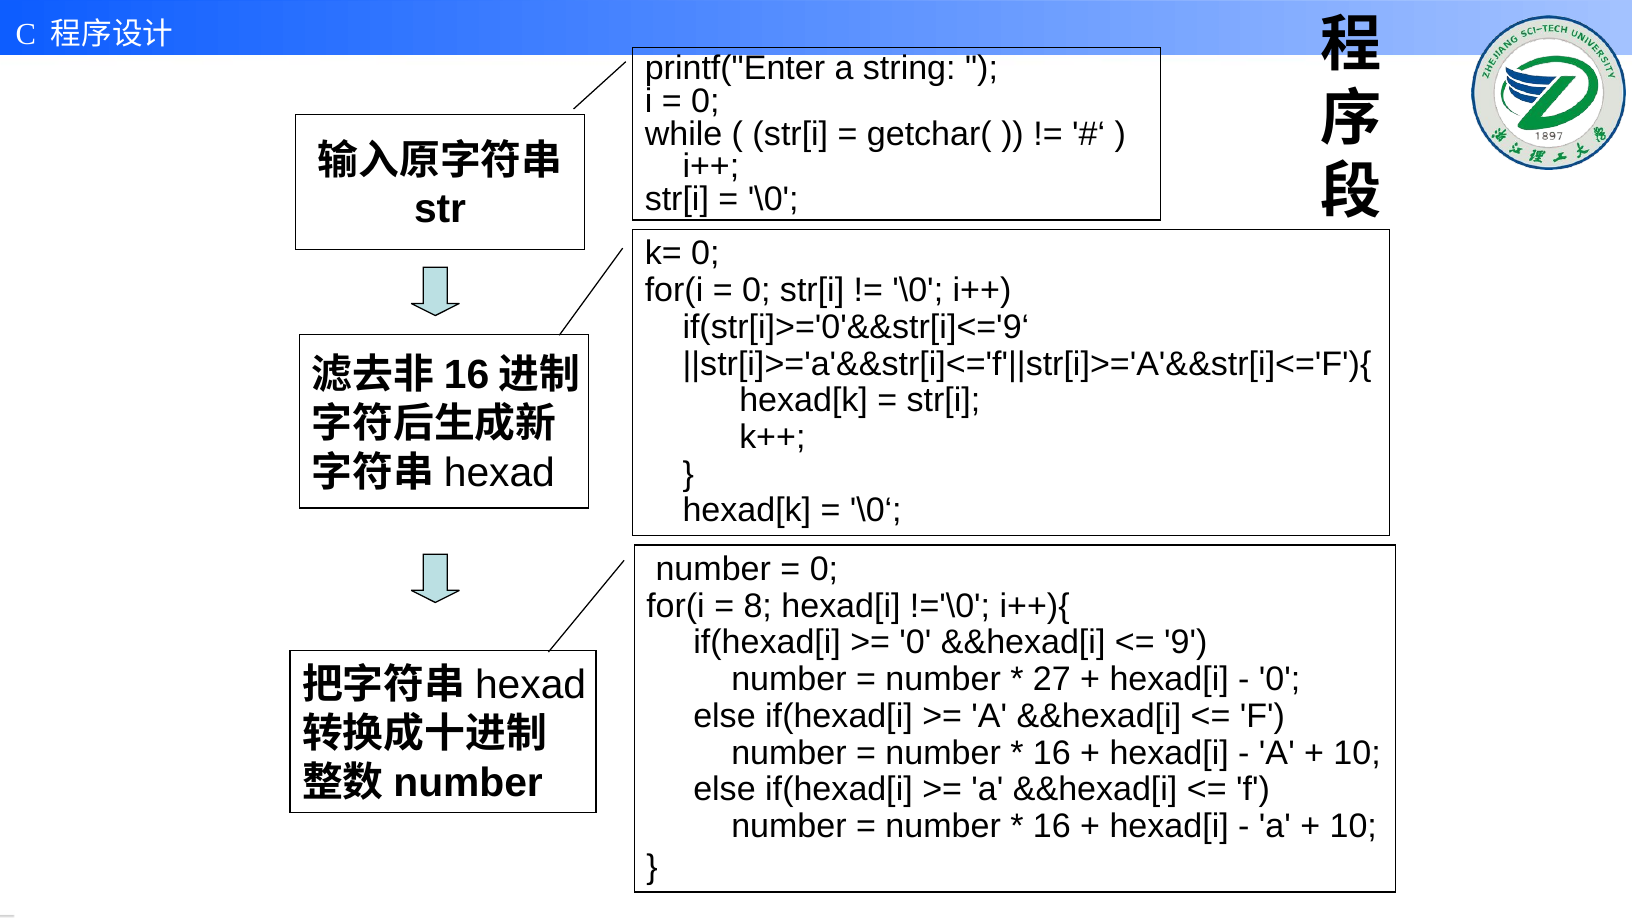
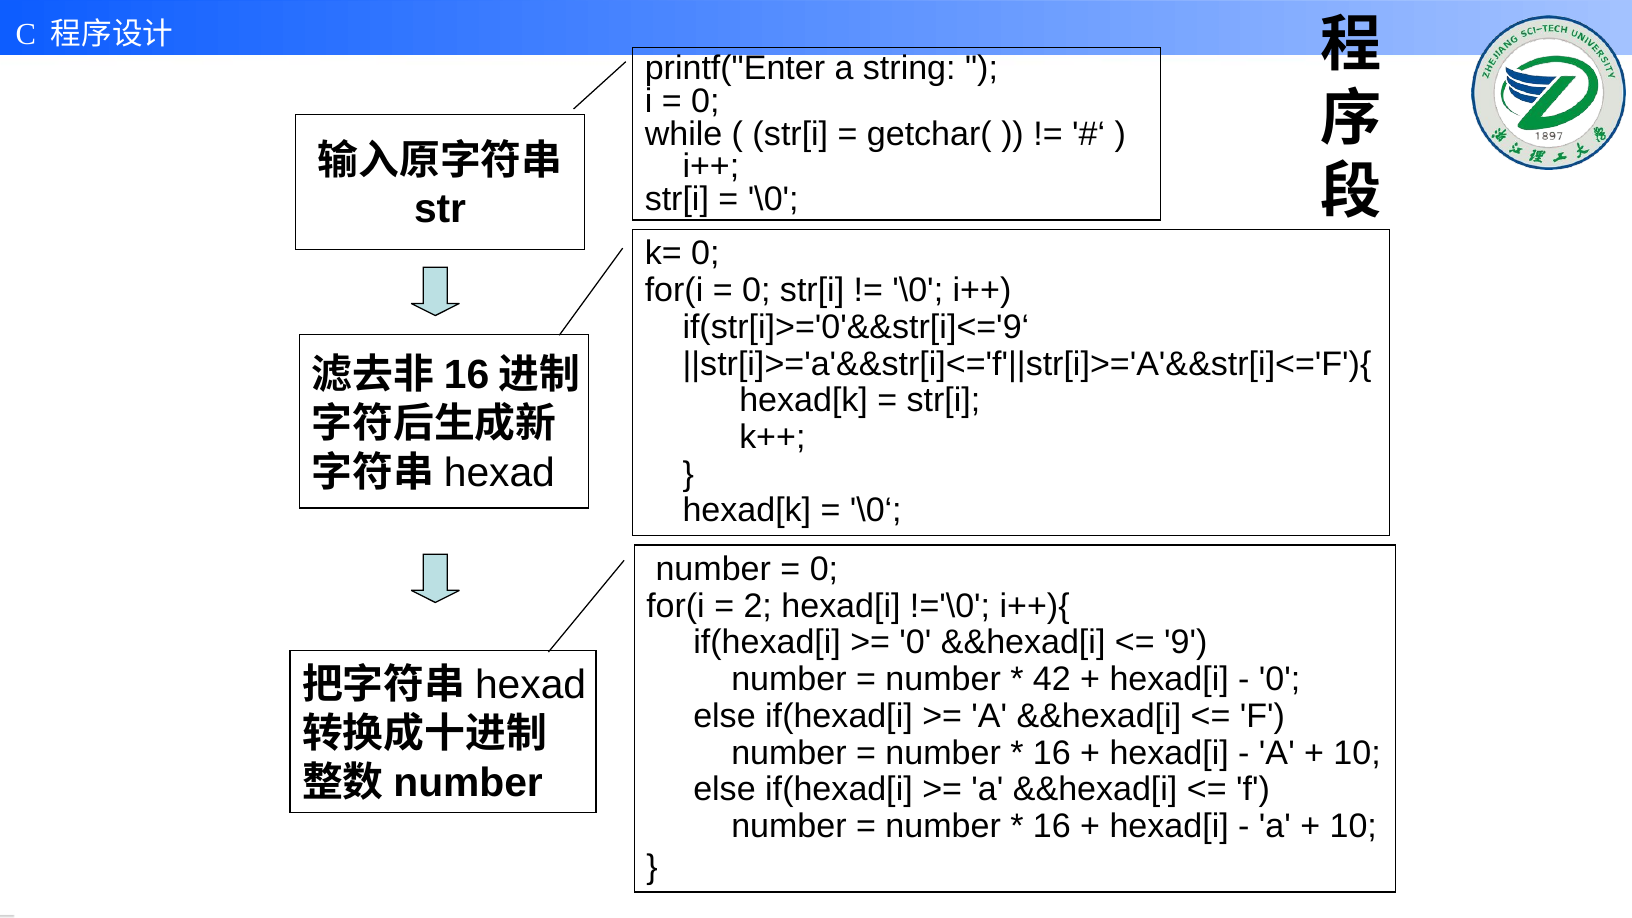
8: 8 -> 2
27: 27 -> 42
